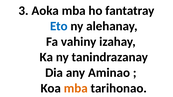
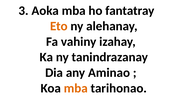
Eto colour: blue -> orange
